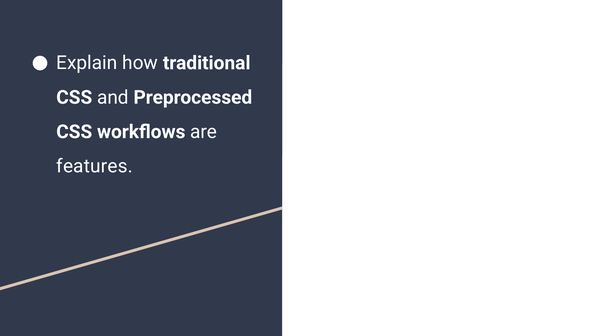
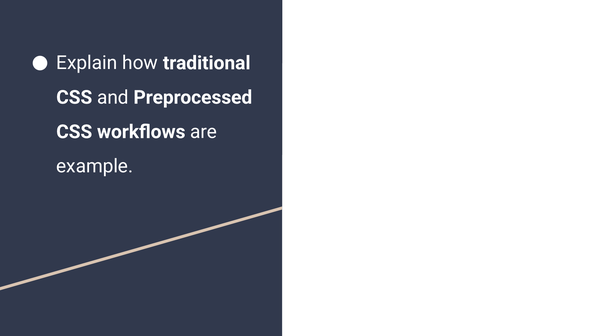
features: features -> example
